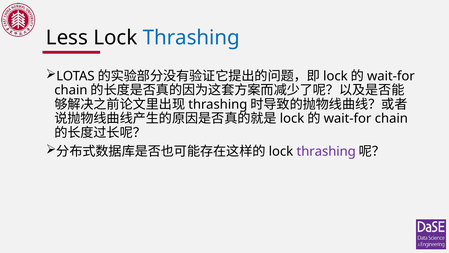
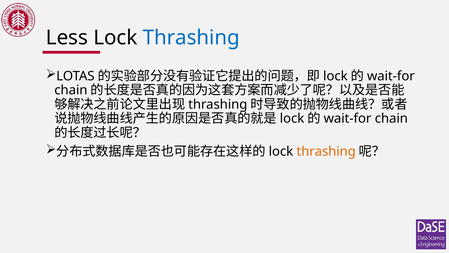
thrashing at (326, 151) colour: purple -> orange
